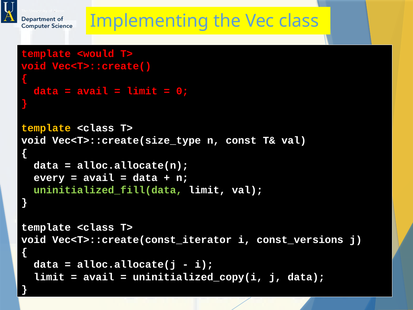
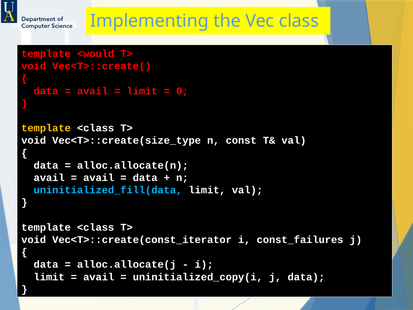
every at (49, 178): every -> avail
uninitialized_fill(data colour: light green -> light blue
const_versions: const_versions -> const_failures
